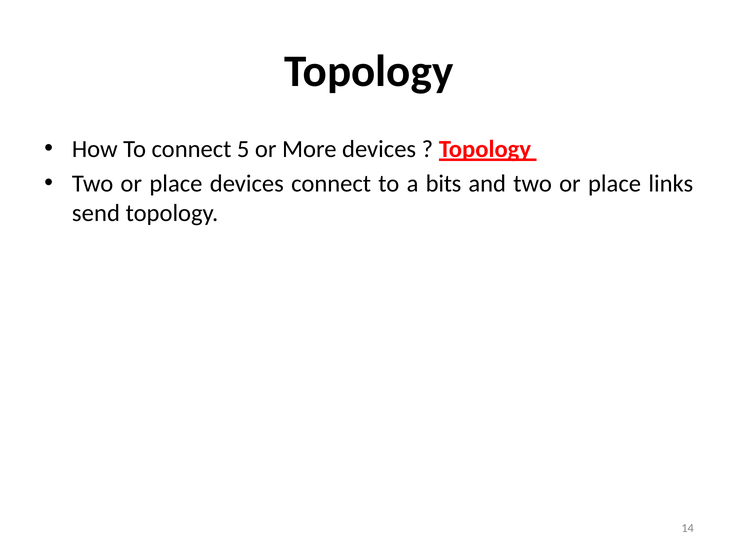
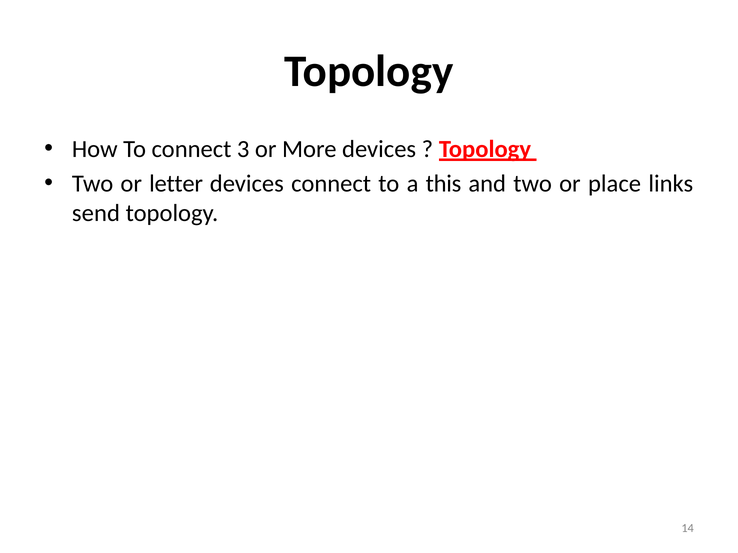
5: 5 -> 3
place at (176, 184): place -> letter
bits: bits -> this
